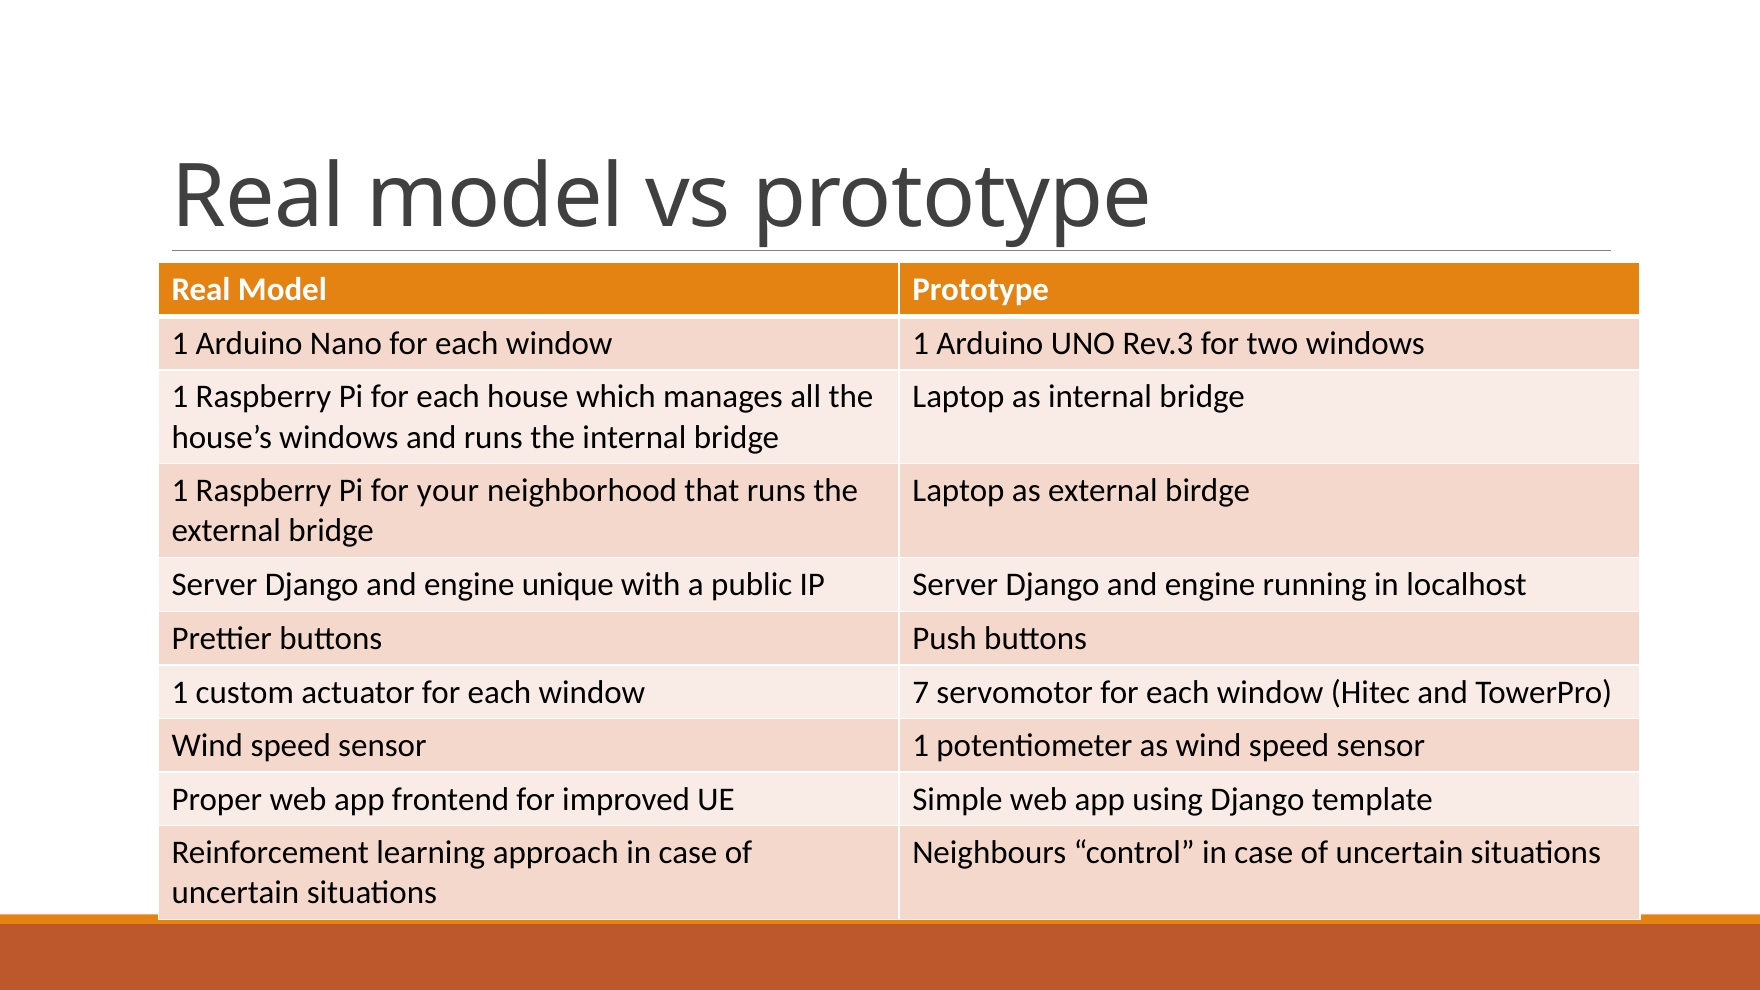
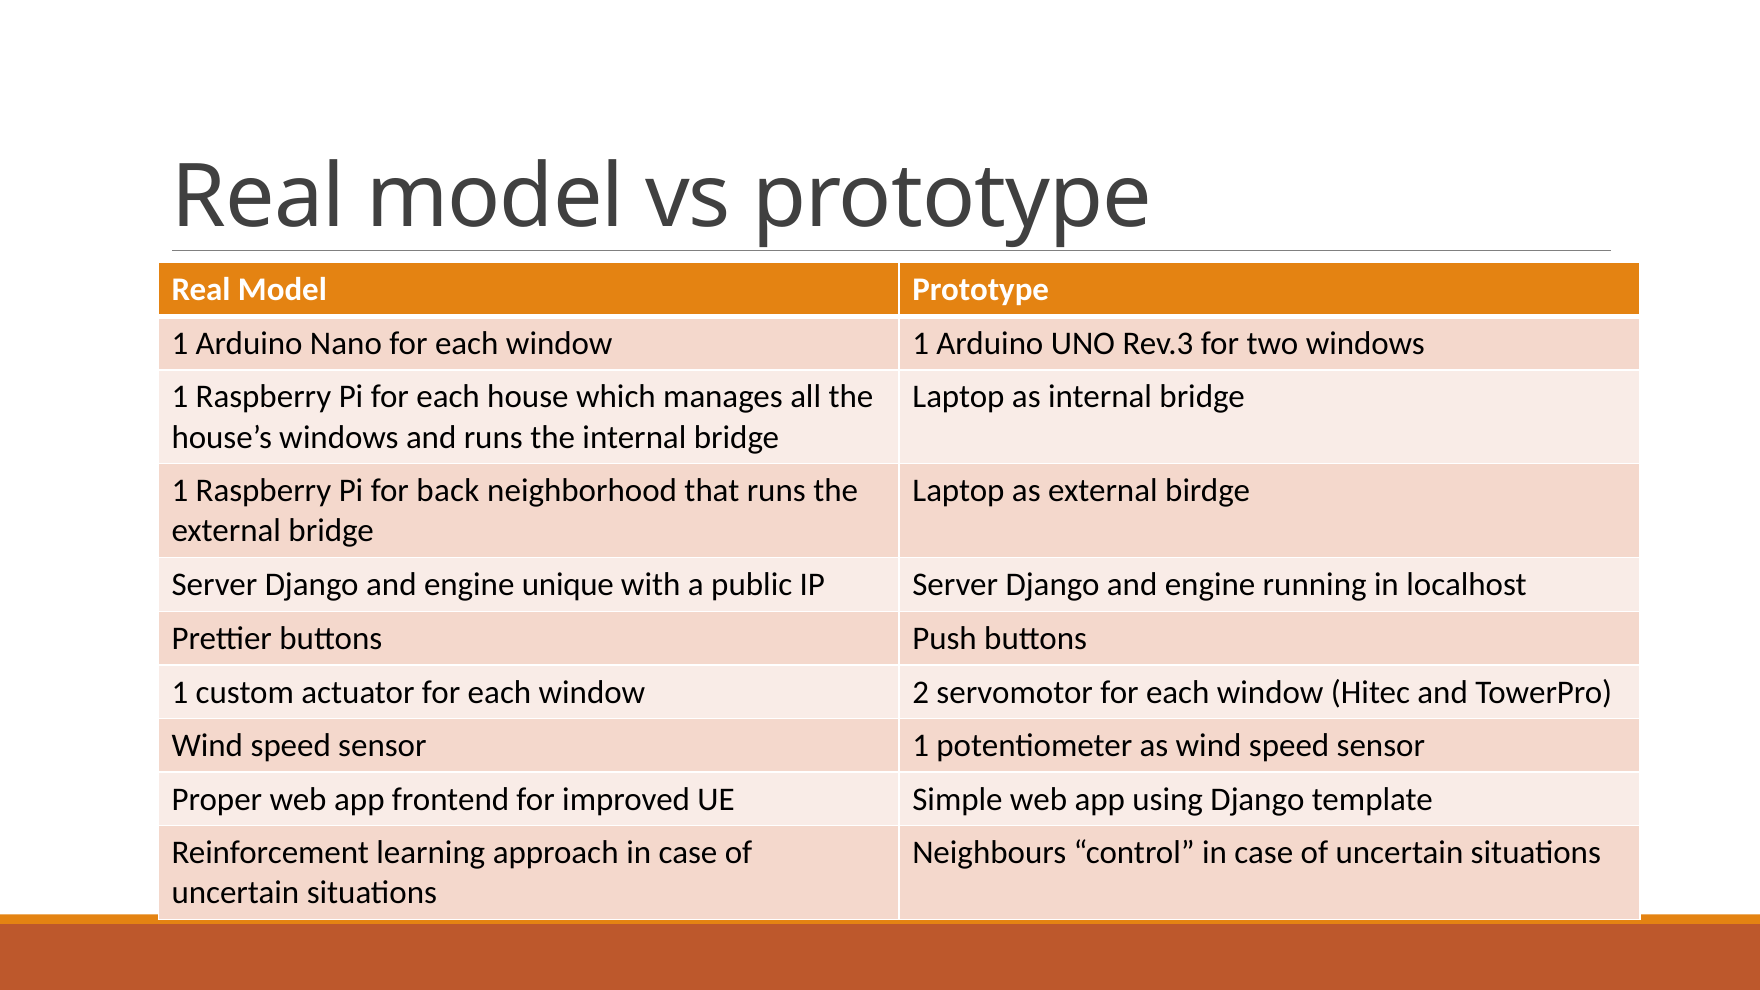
your: your -> back
7: 7 -> 2
